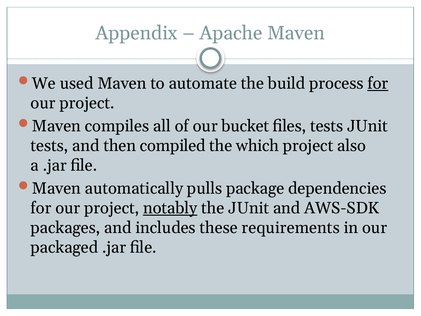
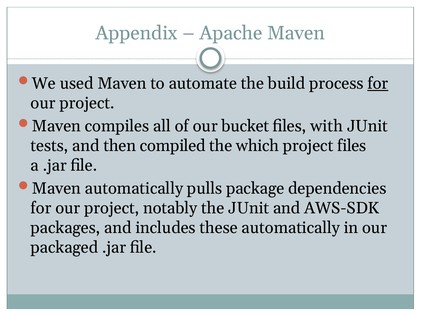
files tests: tests -> with
project also: also -> files
notably underline: present -> none
these requirements: requirements -> automatically
